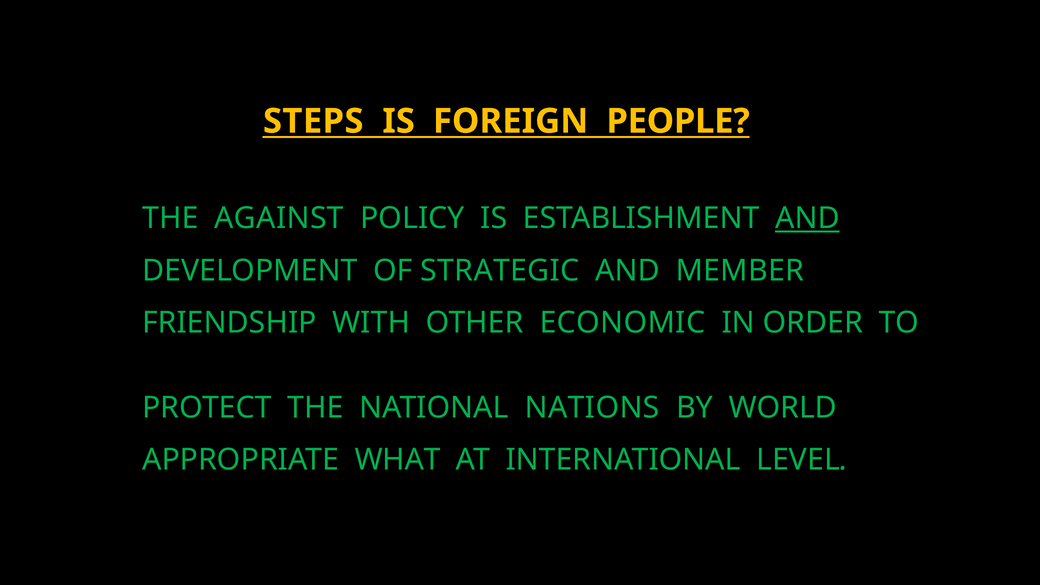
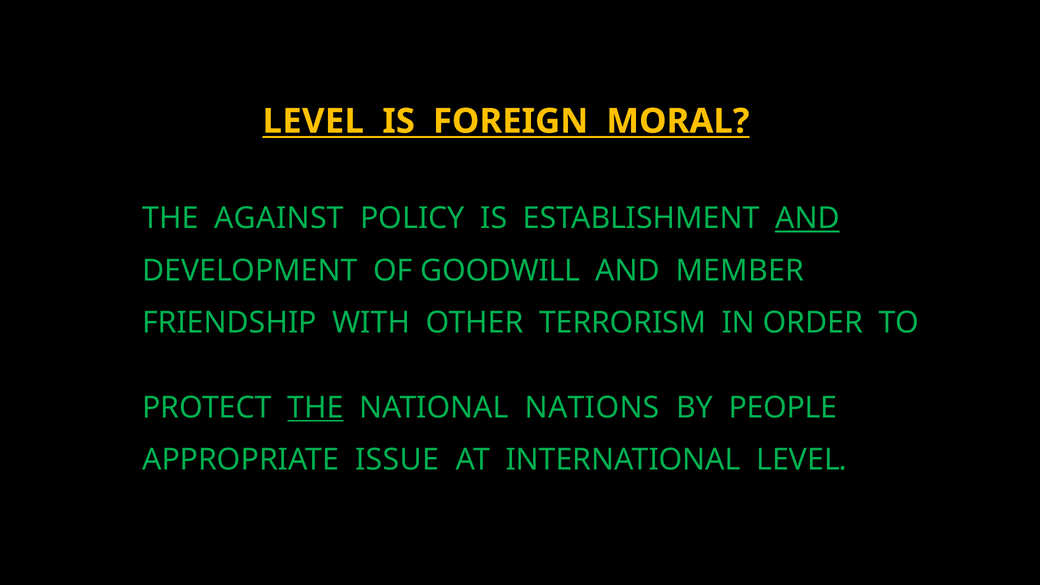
STEPS at (313, 121): STEPS -> LEVEL
PEOPLE: PEOPLE -> MORAL
STRATEGIC: STRATEGIC -> GOODWILL
ECONOMIC: ECONOMIC -> TERRORISM
THE at (316, 408) underline: none -> present
WORLD: WORLD -> PEOPLE
WHAT: WHAT -> ISSUE
